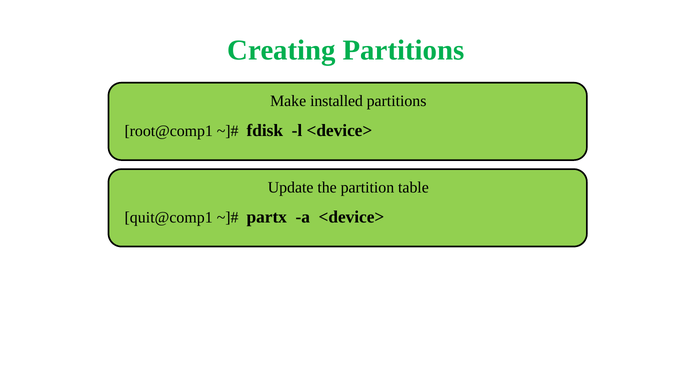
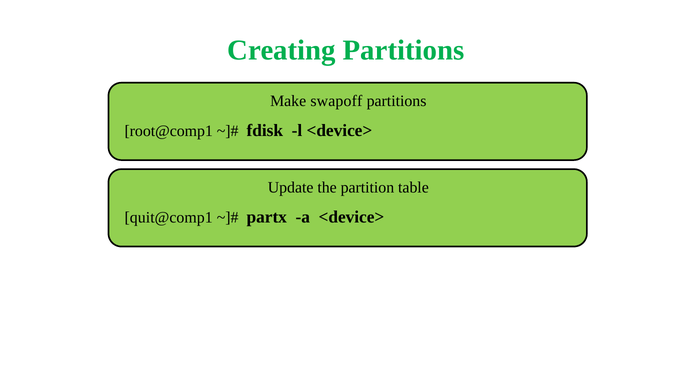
installed: installed -> swapoff
